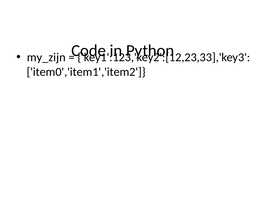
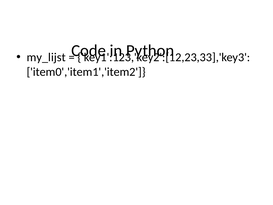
my_zijn: my_zijn -> my_lijst
